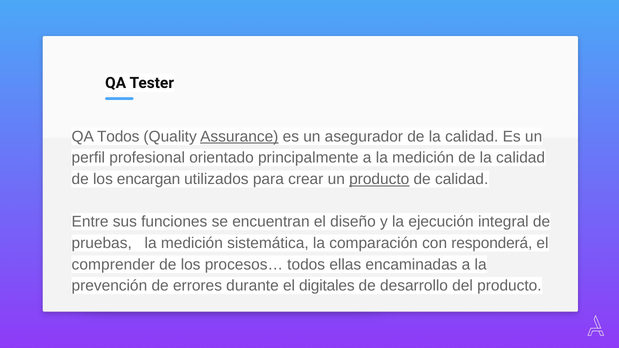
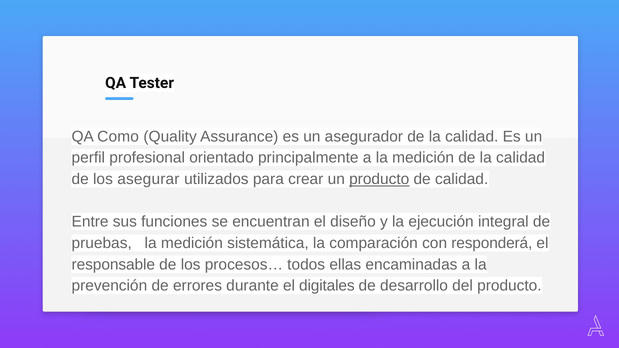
QA Todos: Todos -> Como
Assurance underline: present -> none
encargan: encargan -> asegurar
comprender: comprender -> responsable
